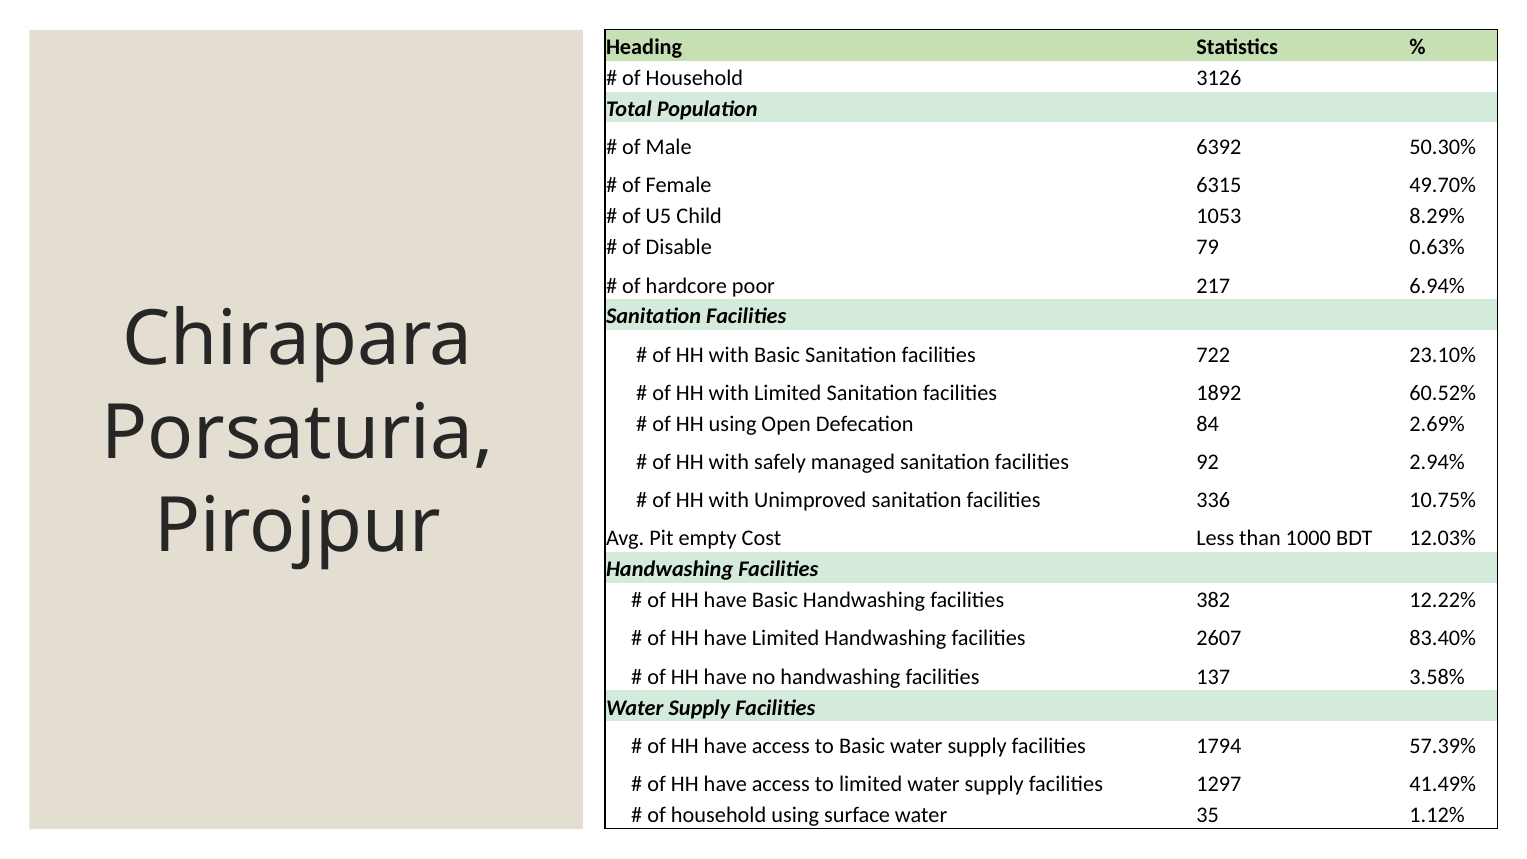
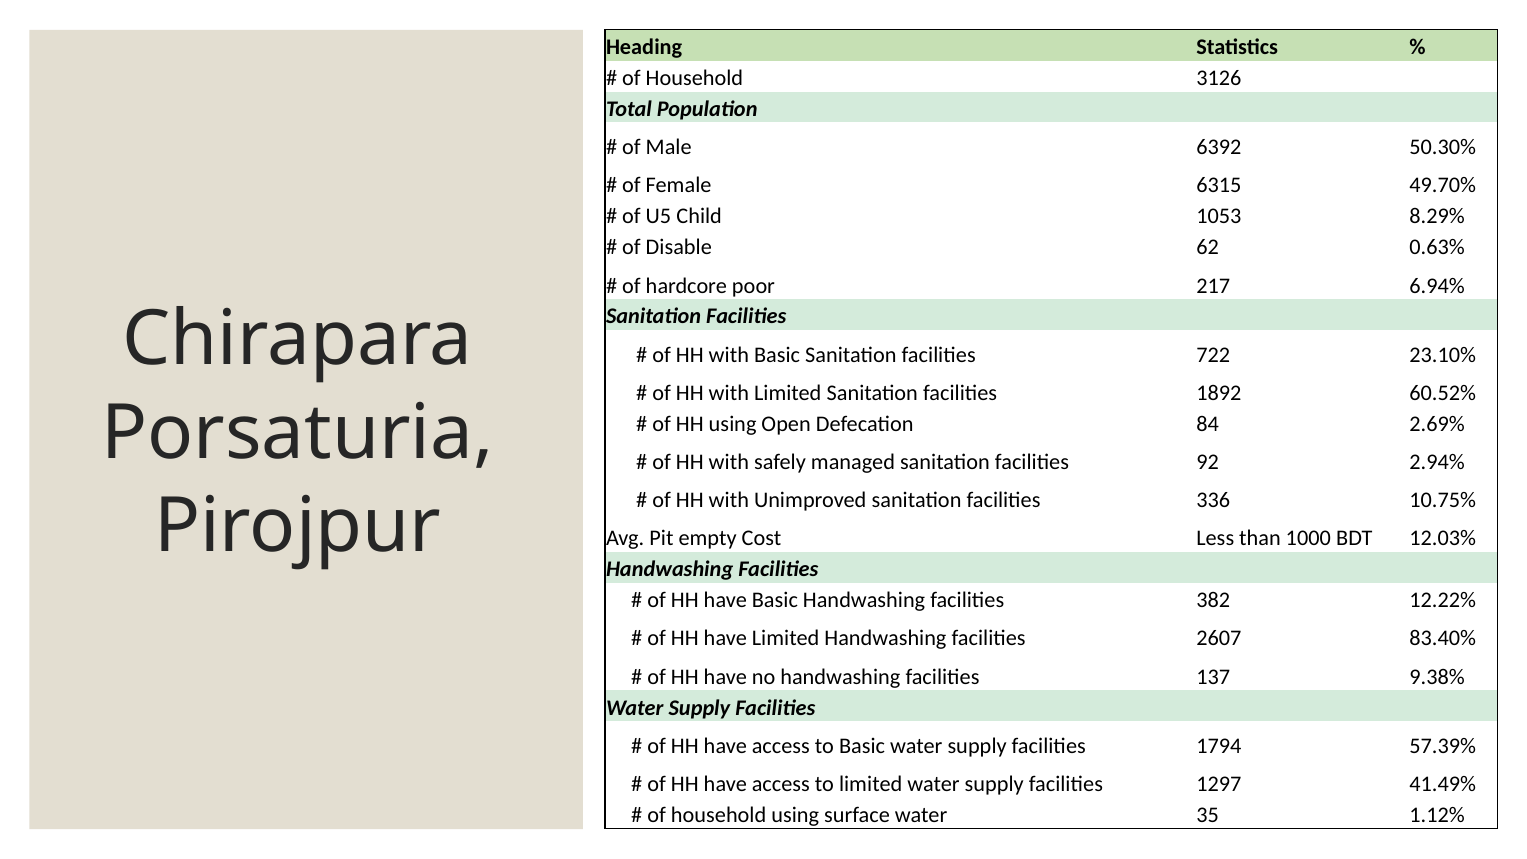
79: 79 -> 62
3.58%: 3.58% -> 9.38%
